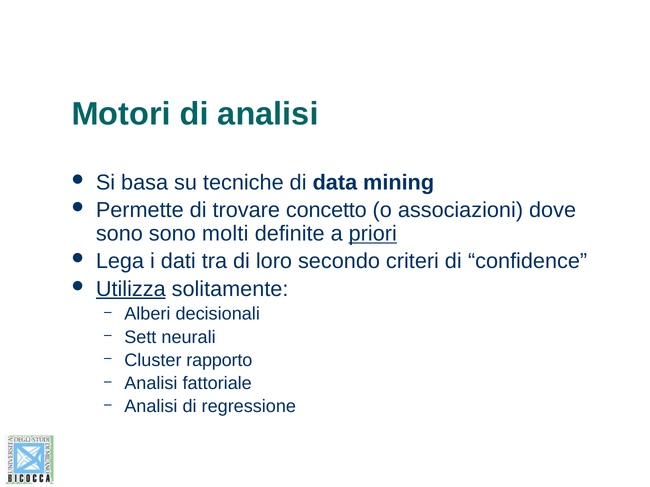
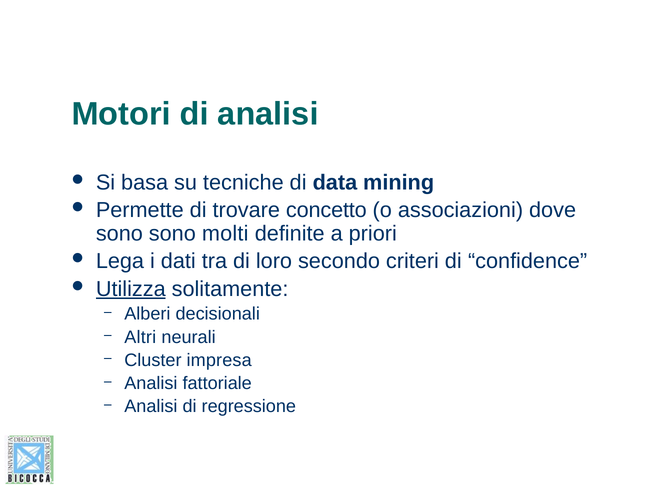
priori underline: present -> none
Sett: Sett -> Altri
rapporto: rapporto -> impresa
